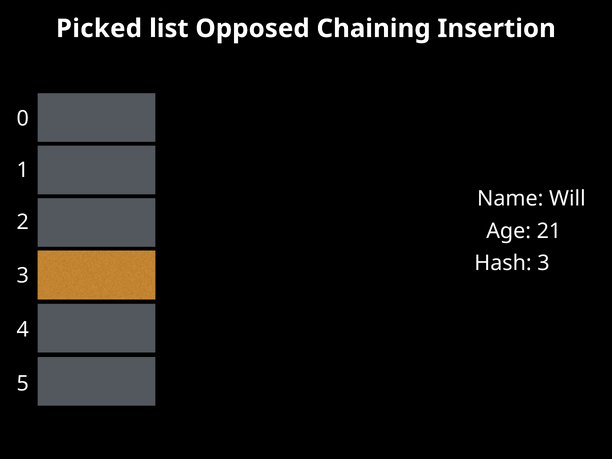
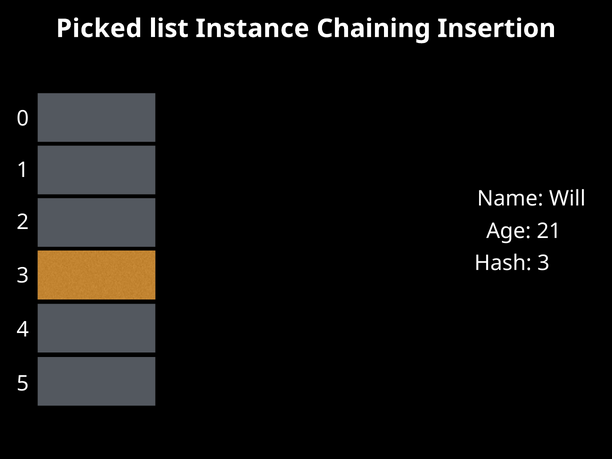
Opposed: Opposed -> Instance
